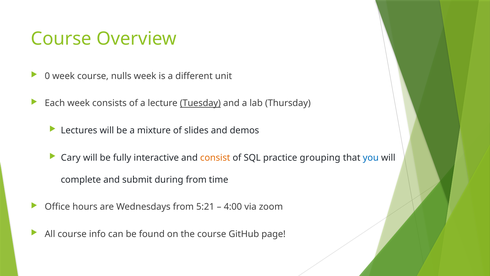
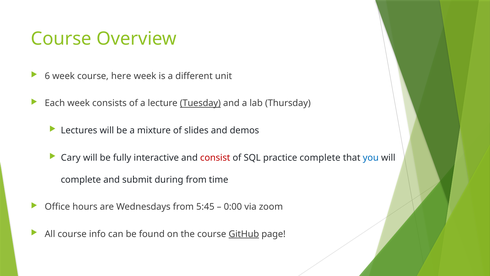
0: 0 -> 6
nulls: nulls -> here
consist colour: orange -> red
practice grouping: grouping -> complete
5:21: 5:21 -> 5:45
4:00: 4:00 -> 0:00
GitHub underline: none -> present
